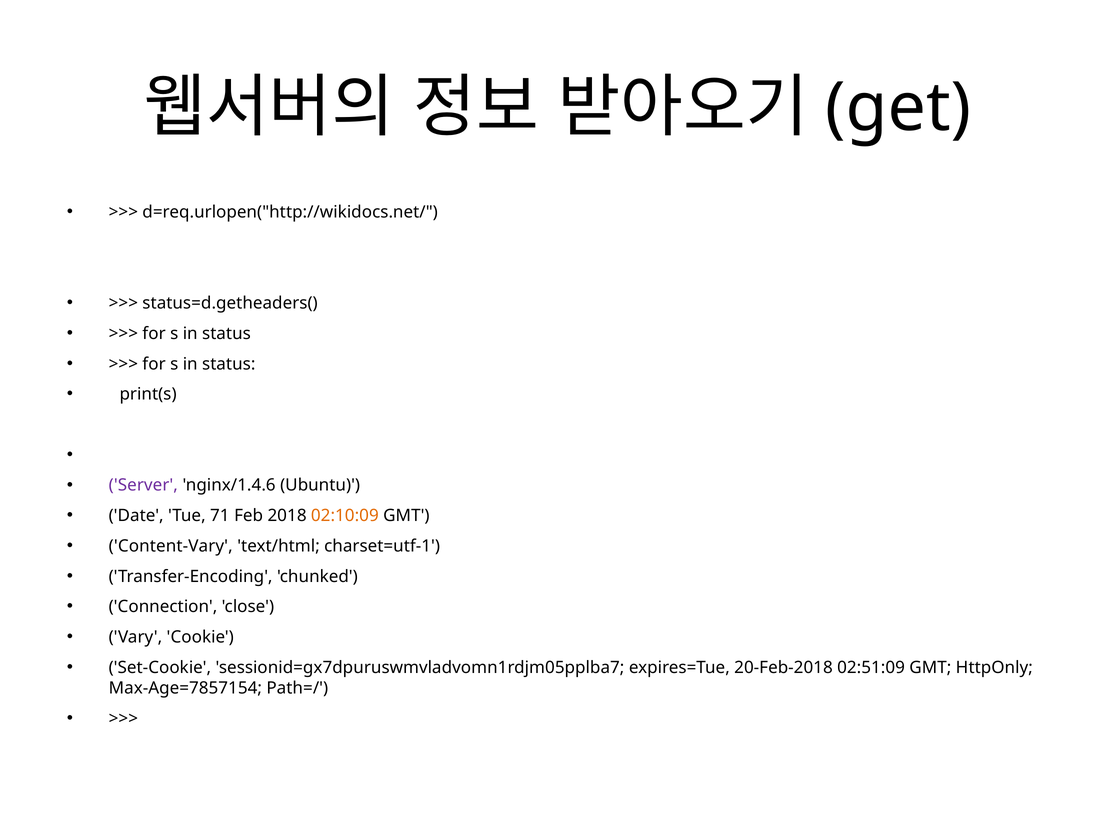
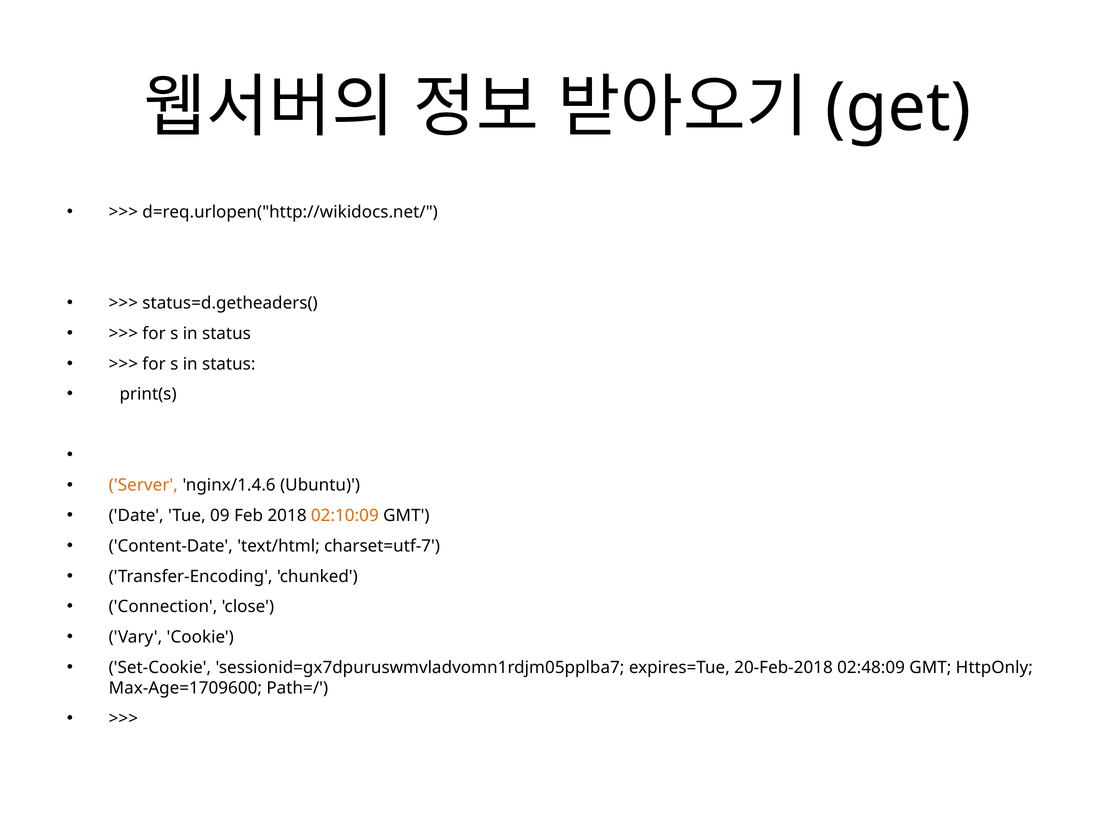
Server colour: purple -> orange
71: 71 -> 09
Content-Vary: Content-Vary -> Content-Date
charset=utf-1: charset=utf-1 -> charset=utf-7
02:51:09: 02:51:09 -> 02:48:09
Max-Age=7857154: Max-Age=7857154 -> Max-Age=1709600
